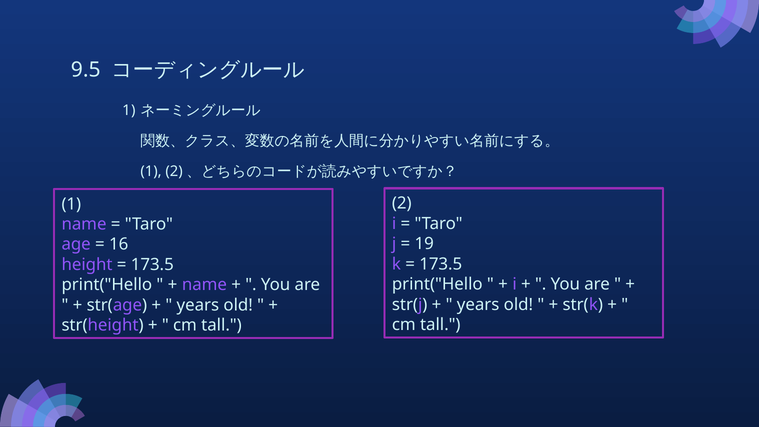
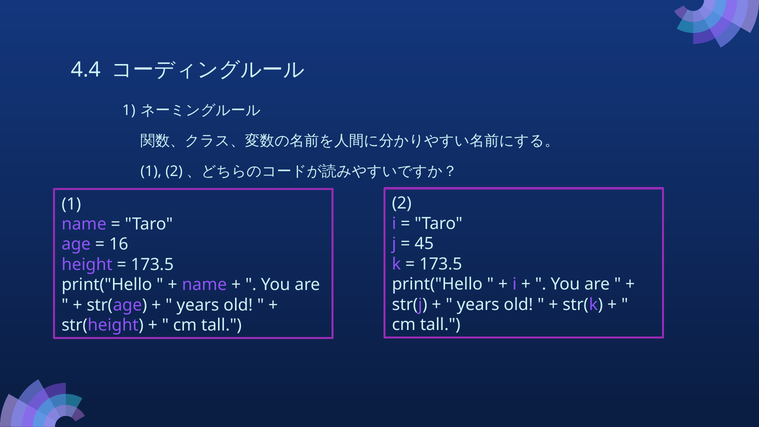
9.5: 9.5 -> 4.4
19: 19 -> 45
